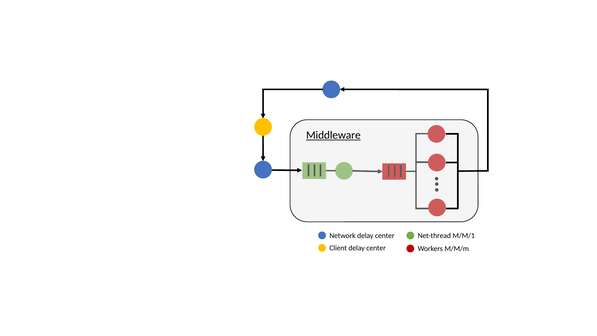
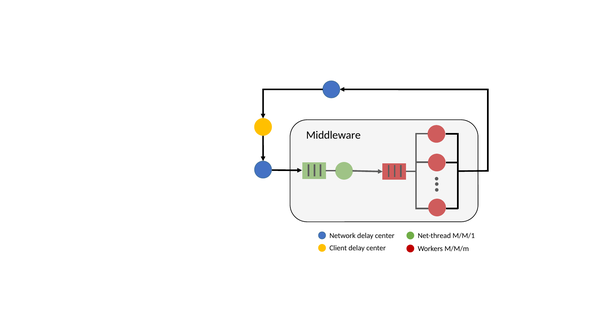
Middleware underline: present -> none
